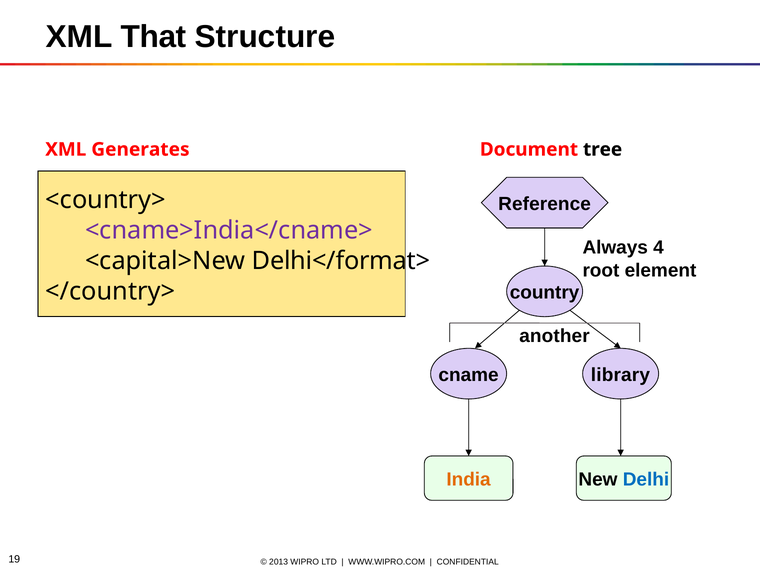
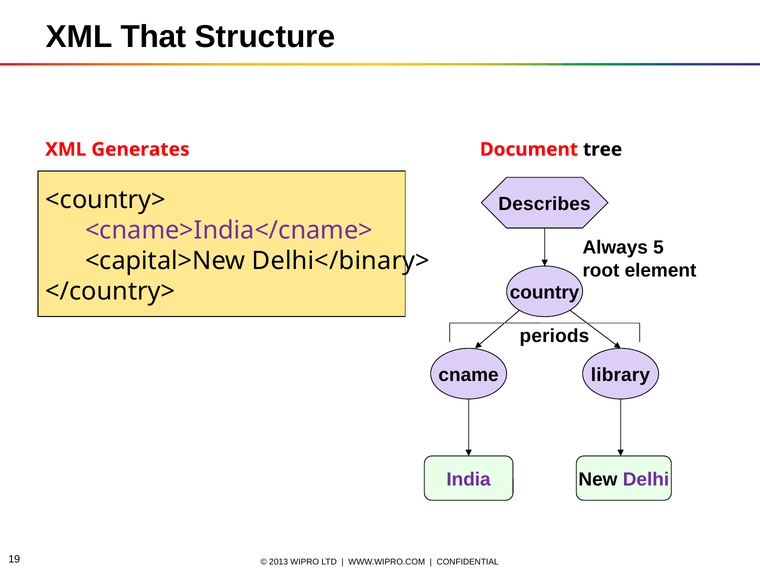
Reference: Reference -> Describes
4: 4 -> 5
Delhi</format>: Delhi</format> -> Delhi</binary>
another: another -> periods
India colour: orange -> purple
Delhi colour: blue -> purple
